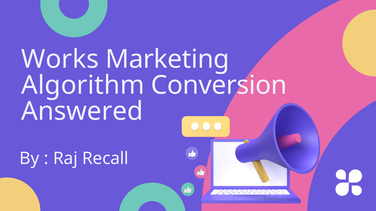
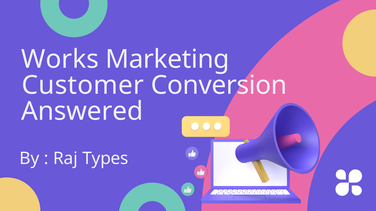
Algorithm: Algorithm -> Customer
Recall: Recall -> Types
